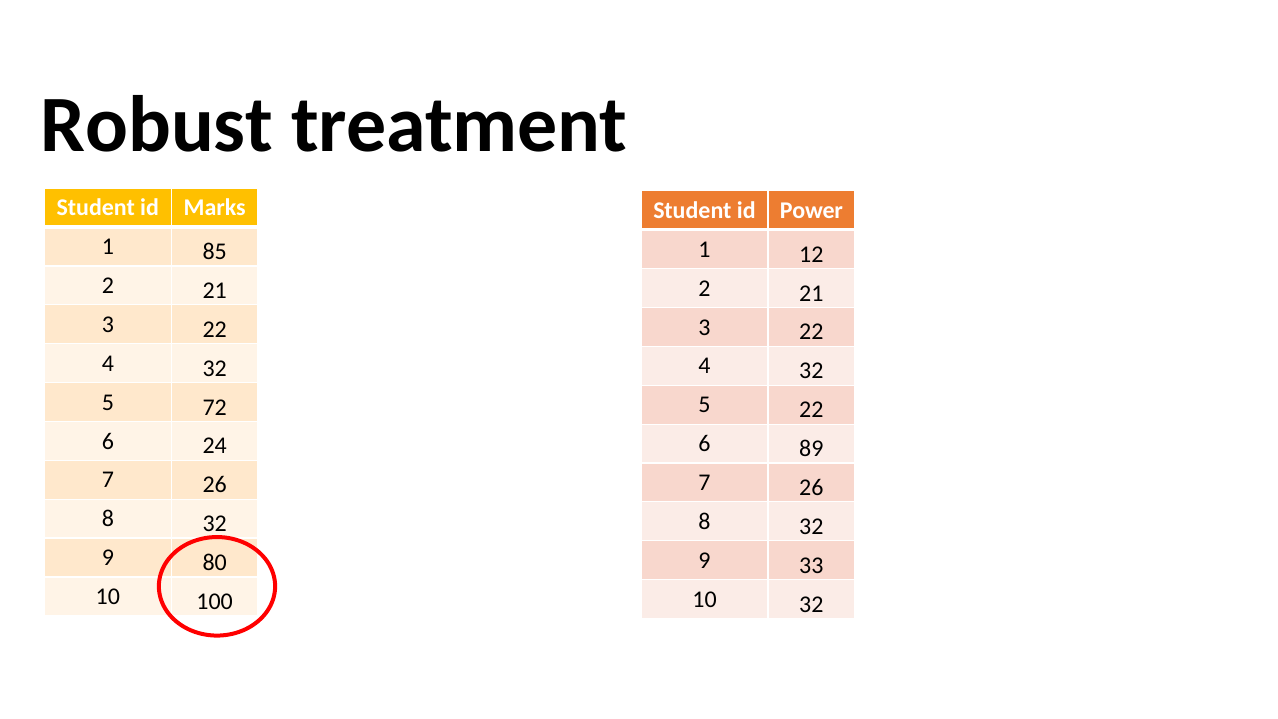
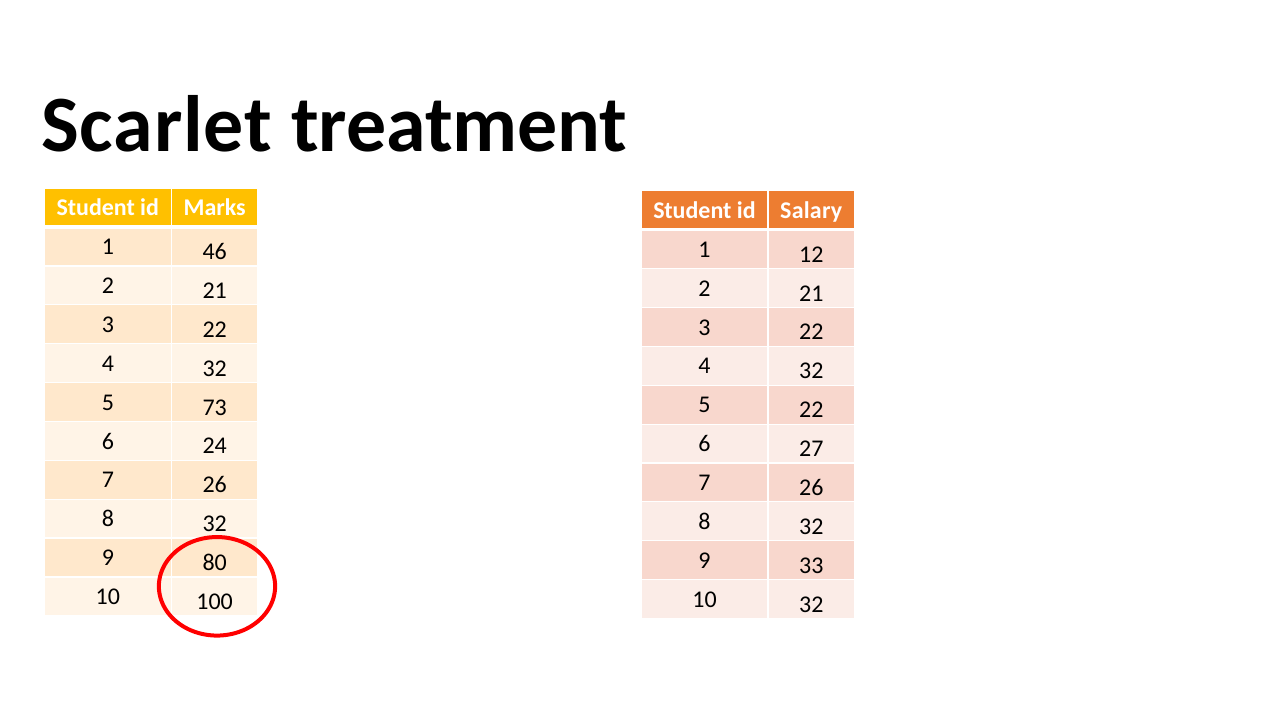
Robust: Robust -> Scarlet
Power: Power -> Salary
85: 85 -> 46
72: 72 -> 73
89: 89 -> 27
